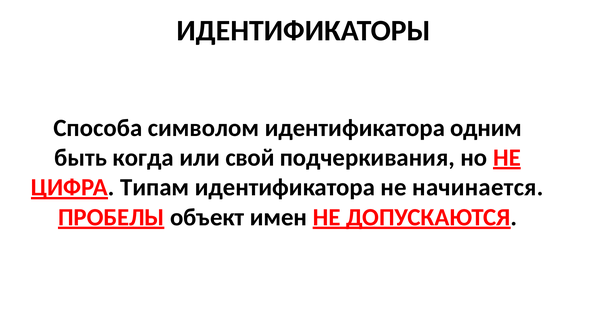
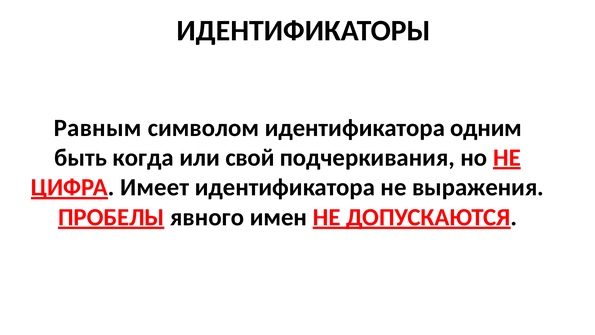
Способа: Способа -> Равным
Типам: Типам -> Имеет
начинается: начинается -> выражения
объект: объект -> явного
